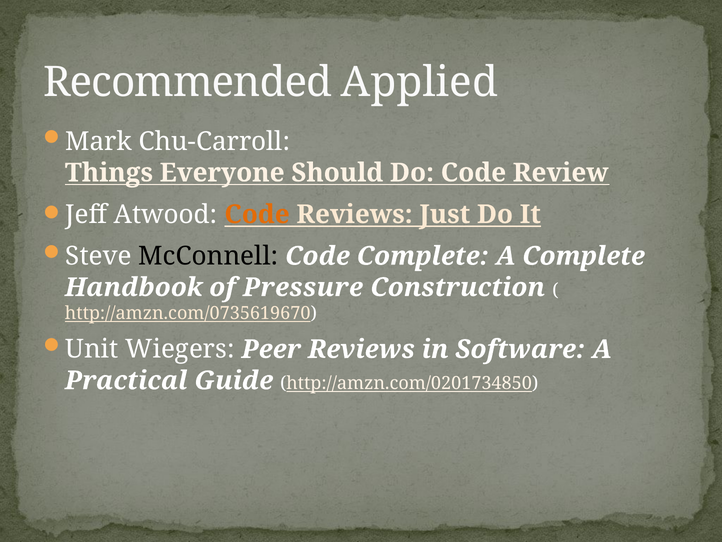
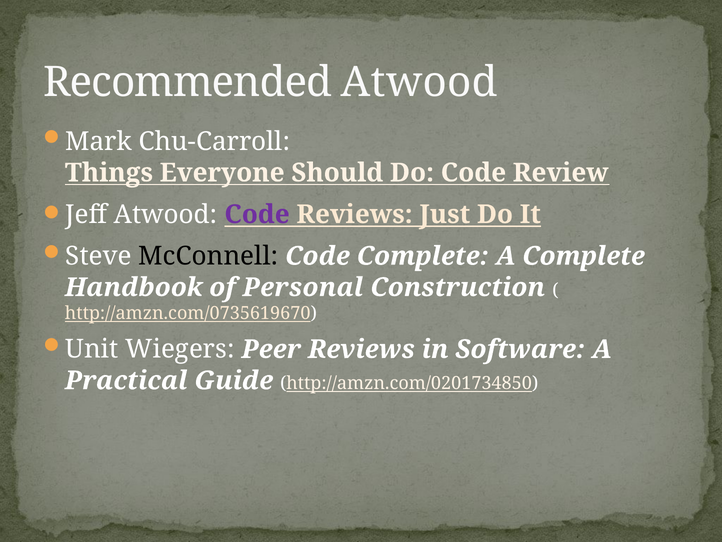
Recommended Applied: Applied -> Atwood
Code at (257, 214) colour: orange -> purple
Pressure: Pressure -> Personal
